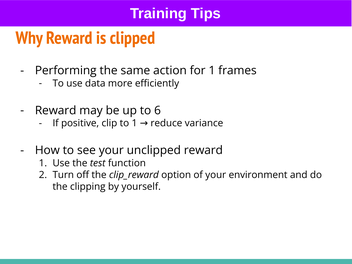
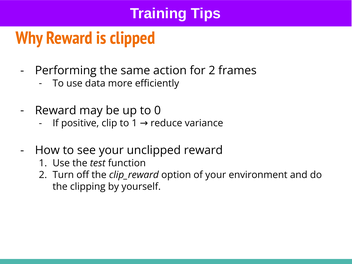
for 1: 1 -> 2
6: 6 -> 0
